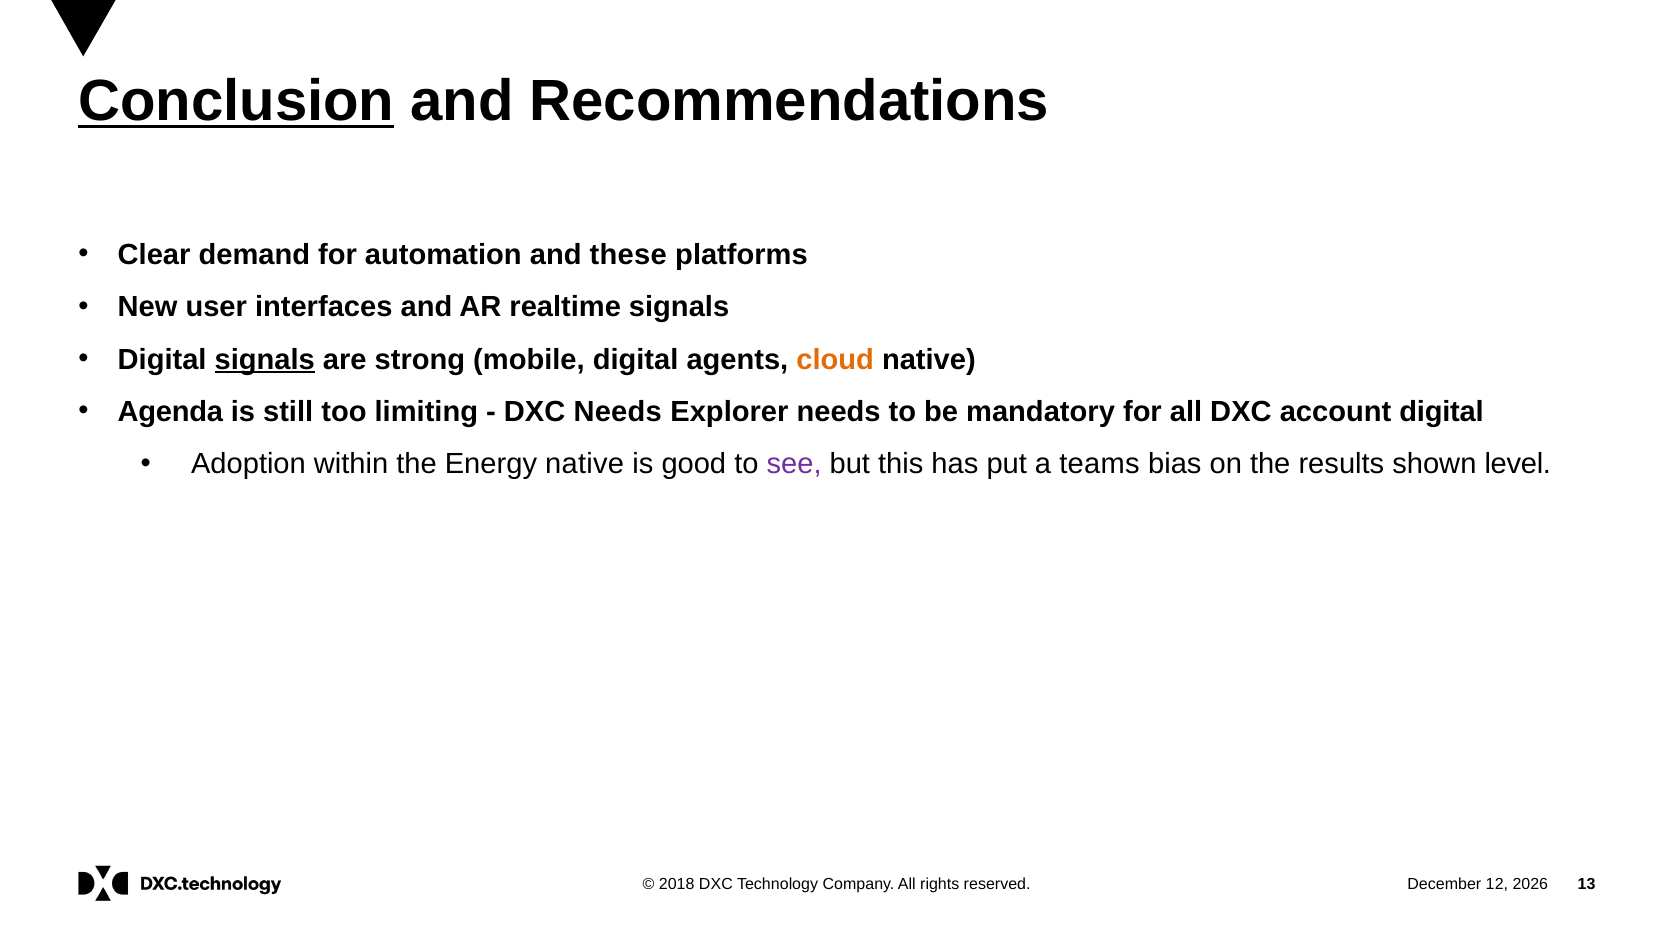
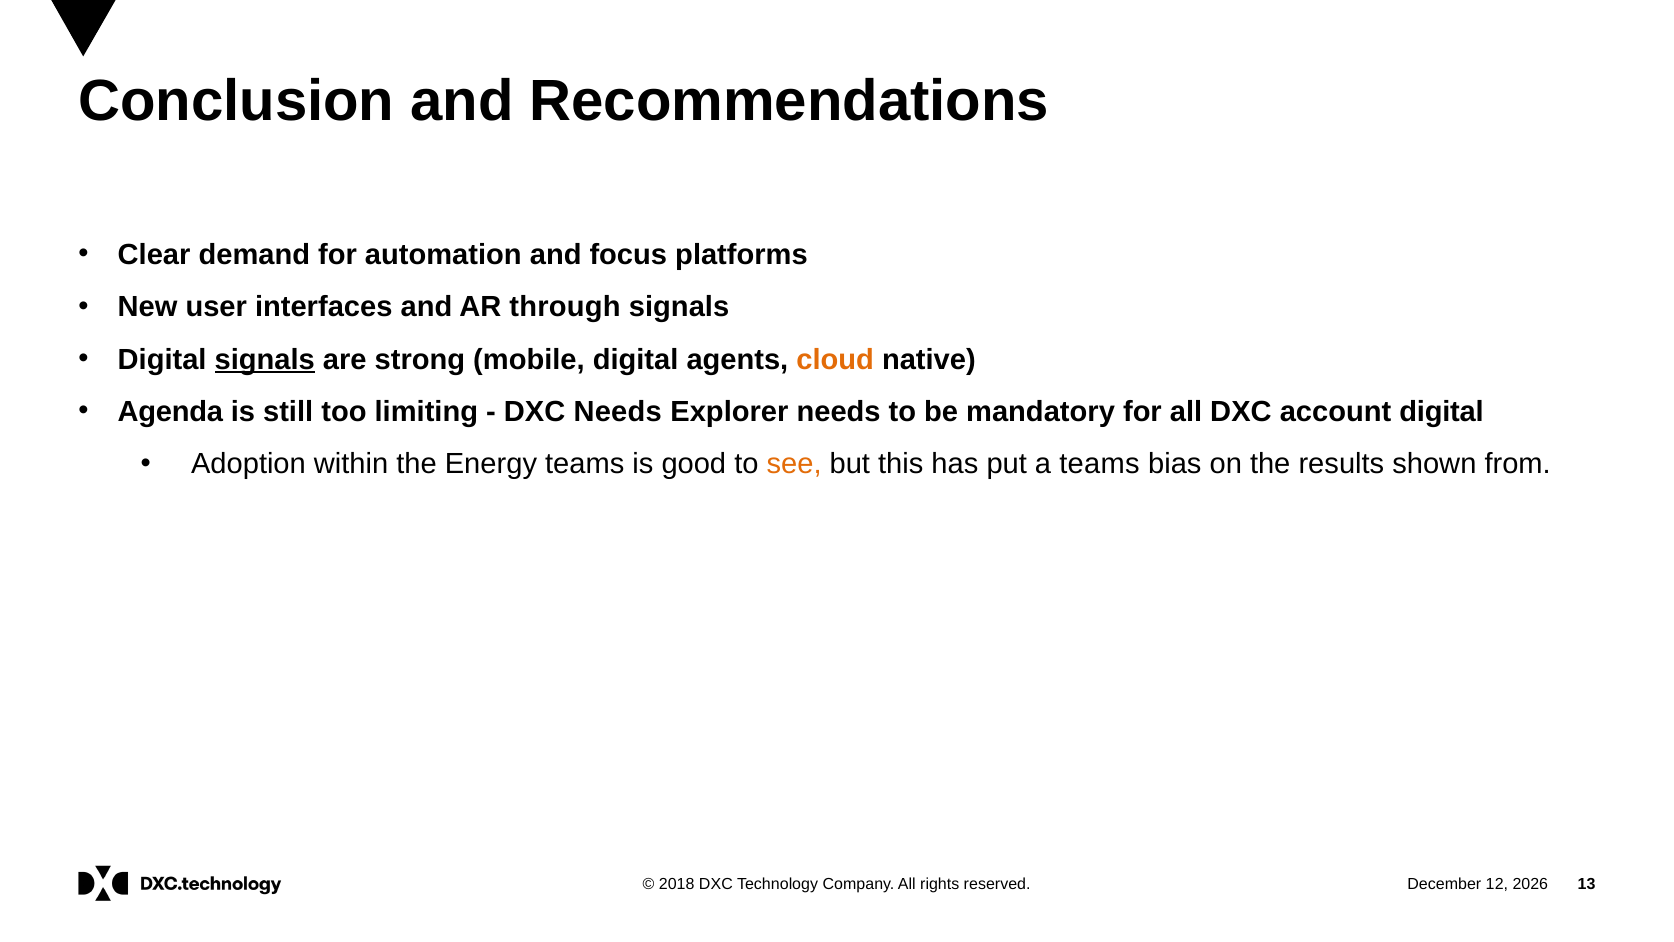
Conclusion underline: present -> none
these: these -> focus
realtime: realtime -> through
Energy native: native -> teams
see colour: purple -> orange
level: level -> from
